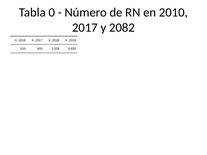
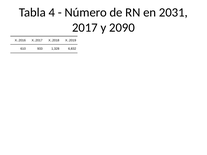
0: 0 -> 4
2010: 2010 -> 2031
2082: 2082 -> 2090
